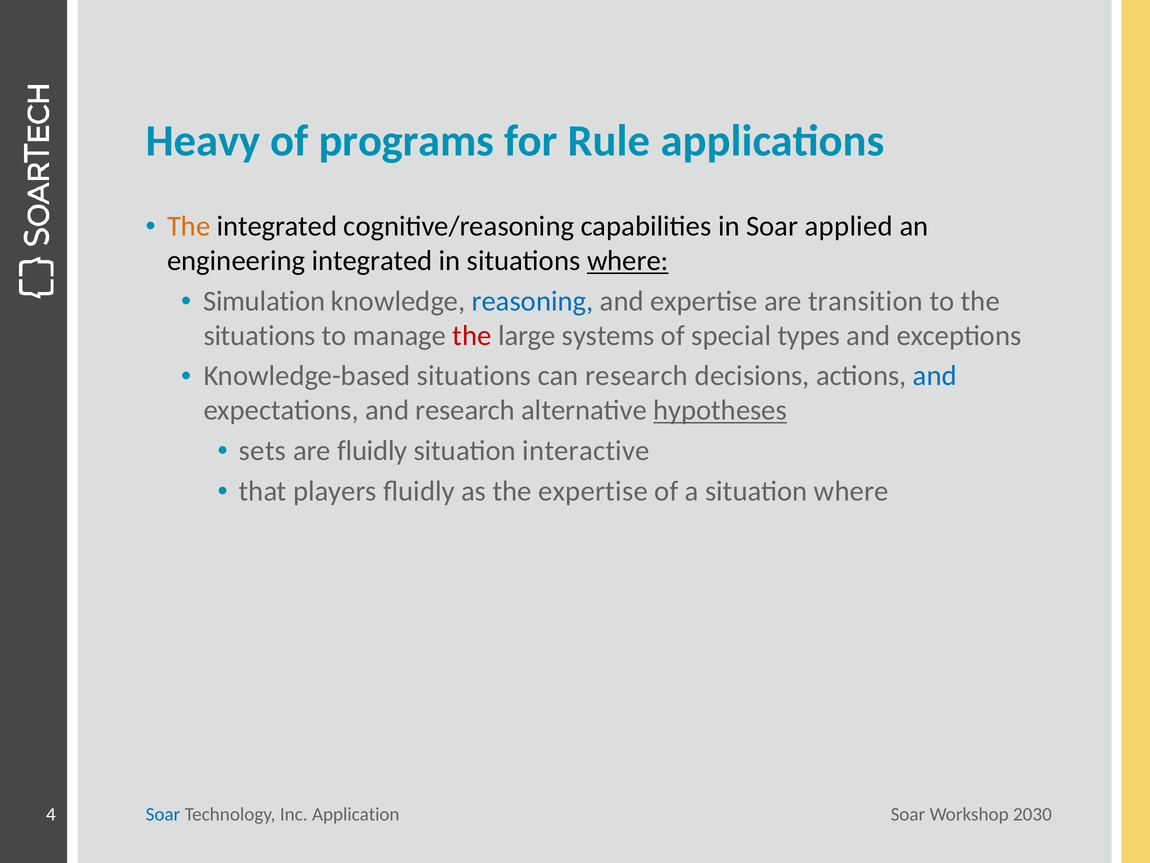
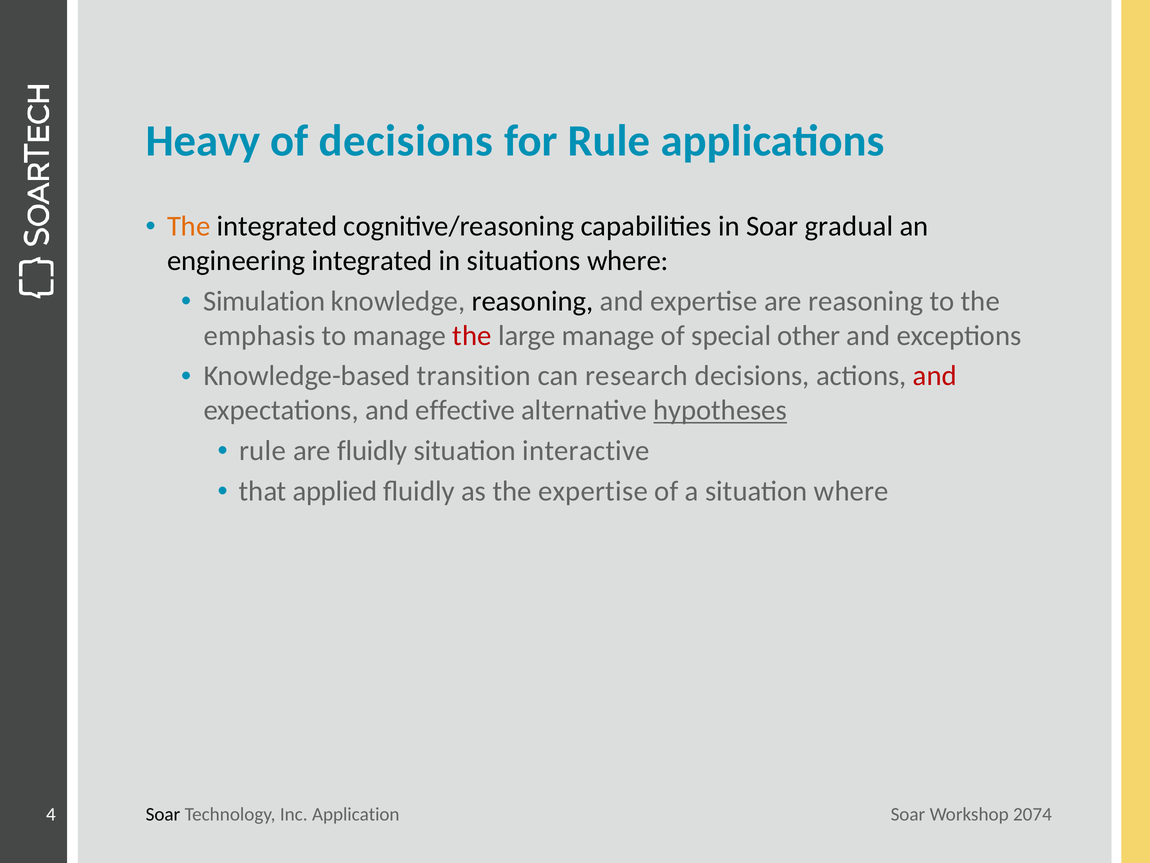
of programs: programs -> decisions
applied: applied -> gradual
where at (628, 261) underline: present -> none
reasoning at (533, 301) colour: blue -> black
are transition: transition -> reasoning
situations at (260, 336): situations -> emphasis
large systems: systems -> manage
types: types -> other
Knowledge-based situations: situations -> transition
and at (935, 376) colour: blue -> red
and research: research -> effective
sets at (263, 451): sets -> rule
players: players -> applied
Soar at (163, 814) colour: blue -> black
2030: 2030 -> 2074
